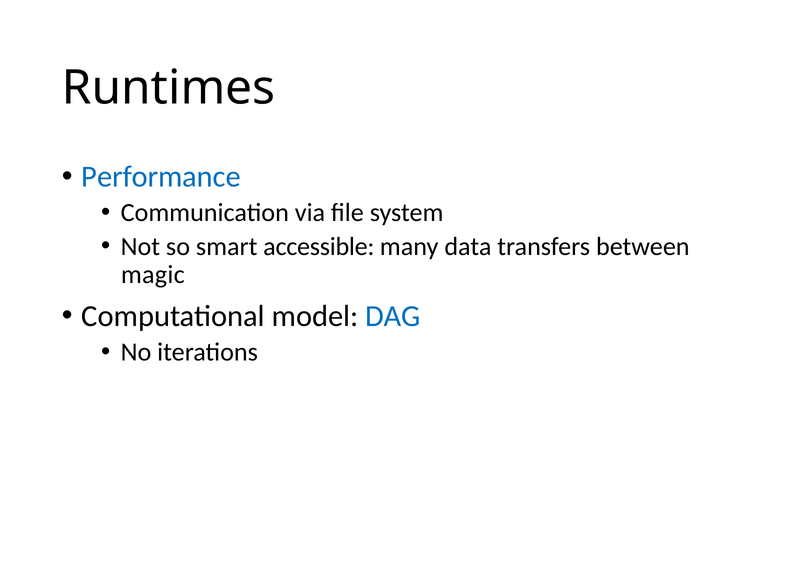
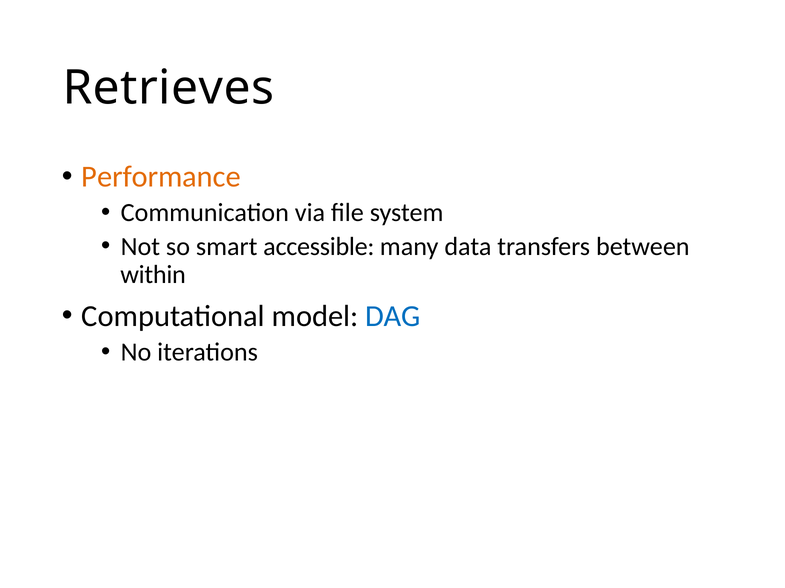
Runtimes: Runtimes -> Retrieves
Performance colour: blue -> orange
magic: magic -> within
